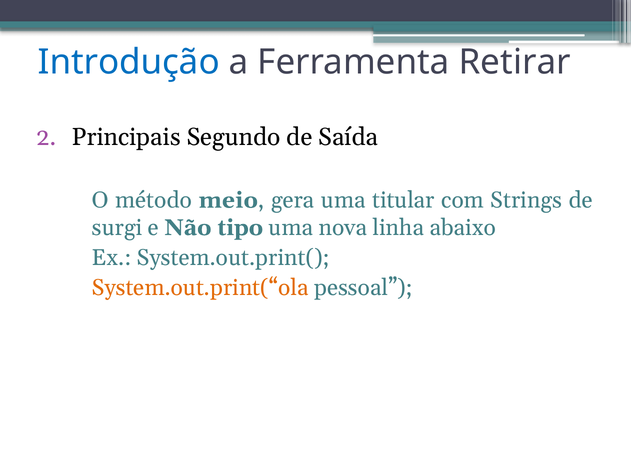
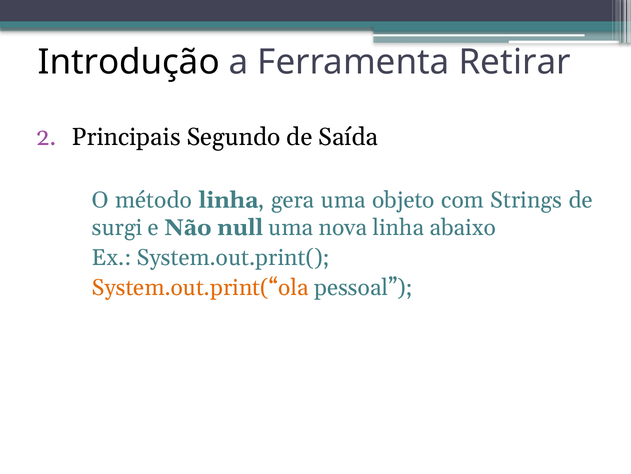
Introdução colour: blue -> black
método meio: meio -> linha
titular: titular -> objeto
tipo: tipo -> null
